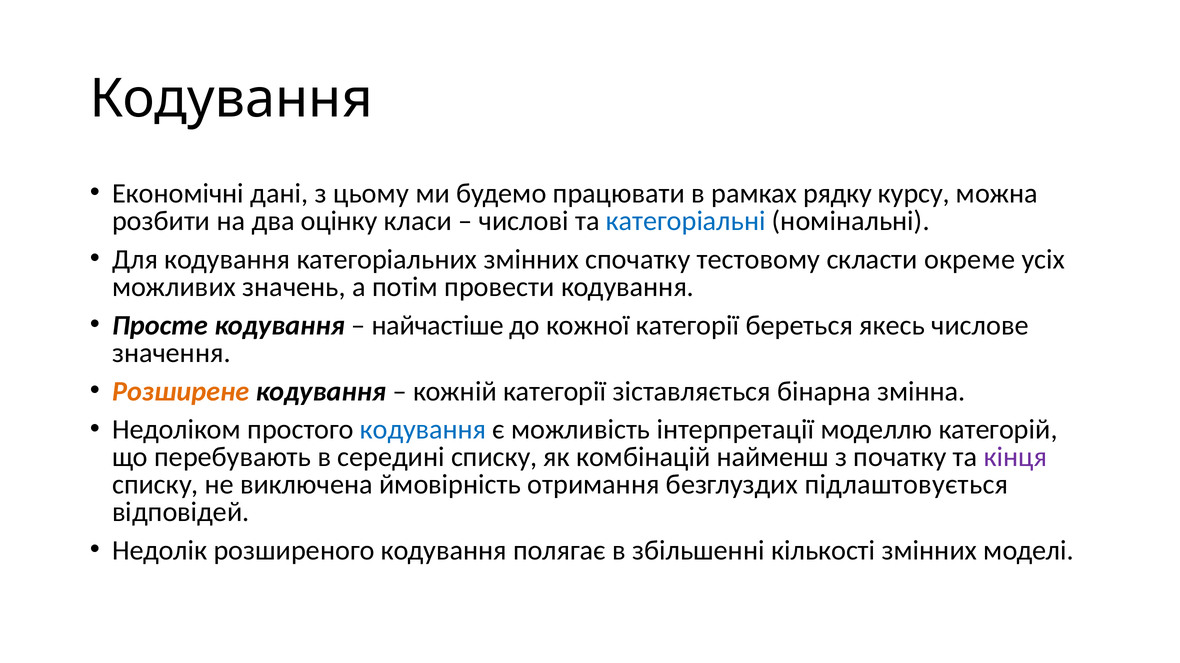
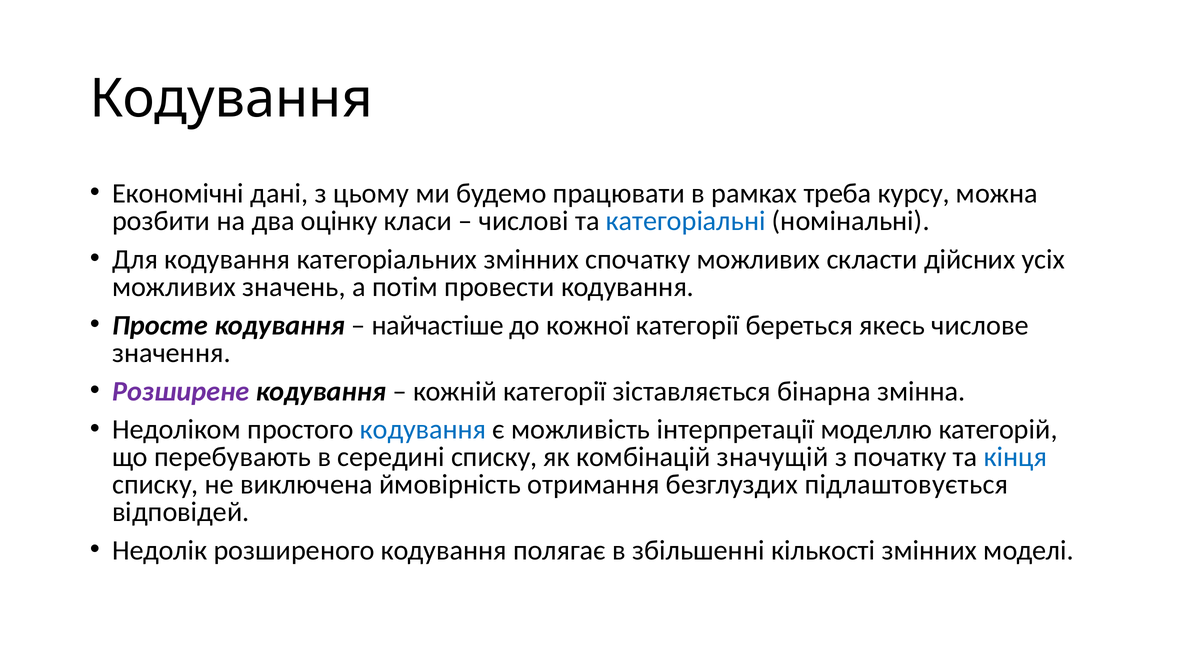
рядку: рядку -> треба
спочатку тестовому: тестовому -> можливих
окреме: окреме -> дійсних
Розширене colour: orange -> purple
найменш: найменш -> значущій
кінця colour: purple -> blue
